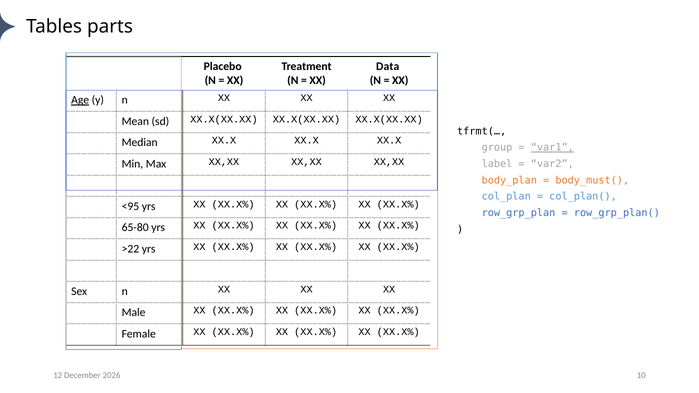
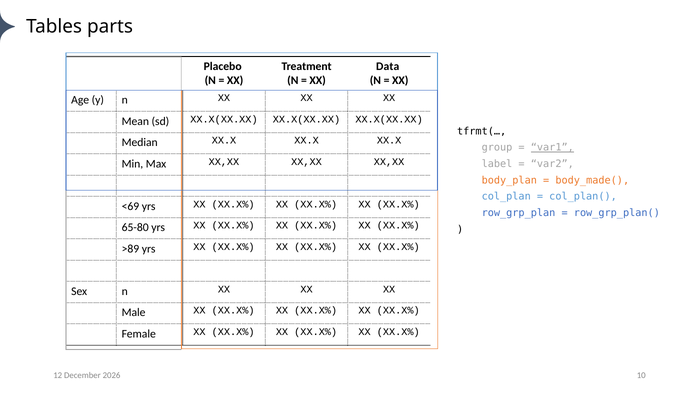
Age underline: present -> none
body_must(: body_must( -> body_made(
<95: <95 -> <69
>22: >22 -> >89
